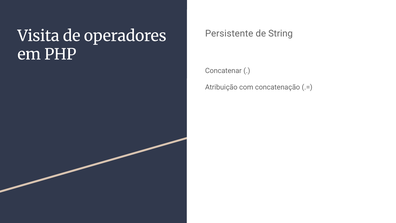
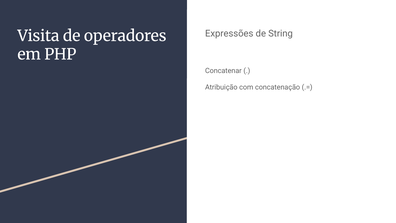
Persistente: Persistente -> Expressões
